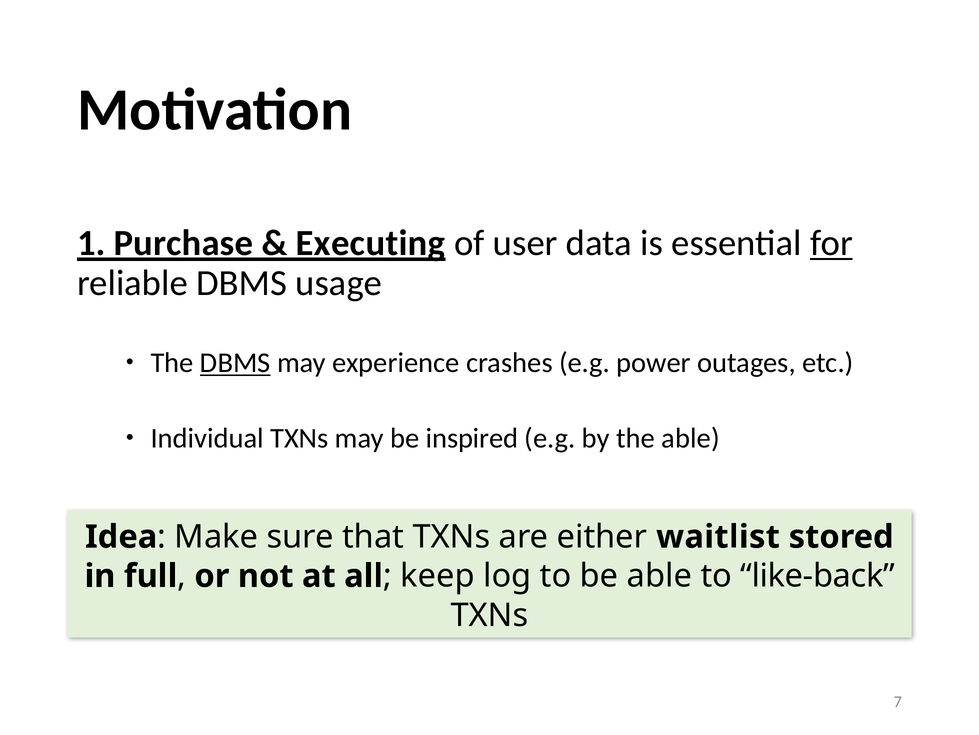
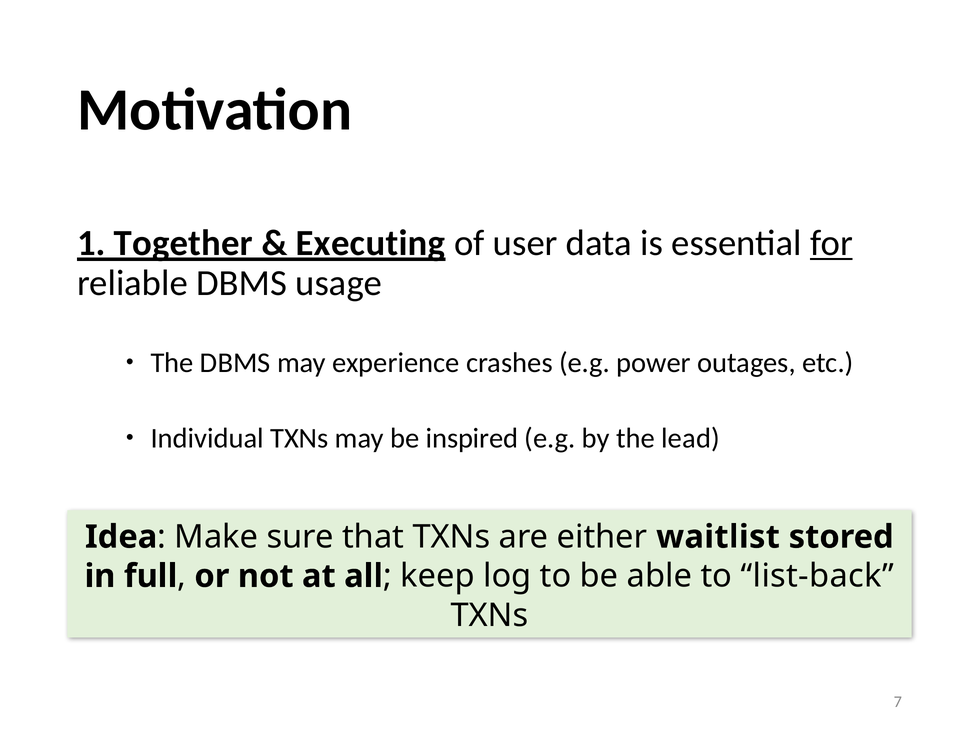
Purchase: Purchase -> Together
DBMS at (235, 362) underline: present -> none
the able: able -> lead
like-back: like-back -> list-back
